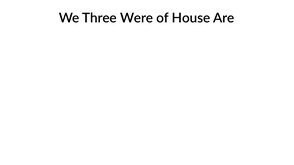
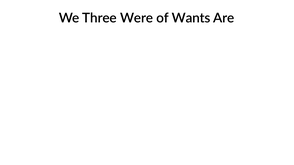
House: House -> Wants
